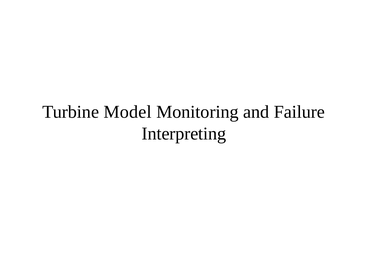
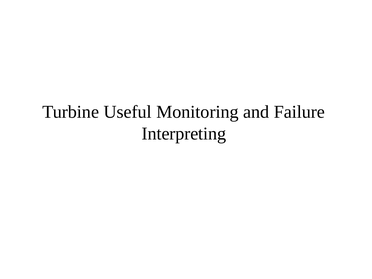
Model: Model -> Useful
